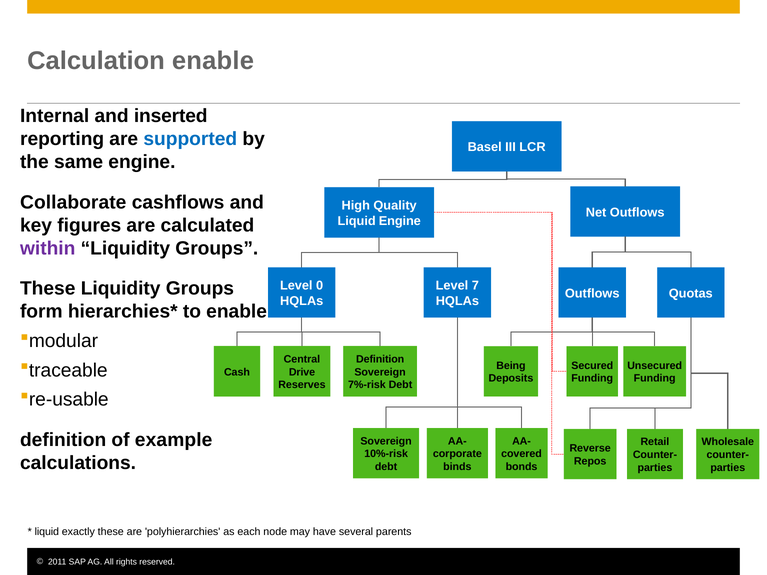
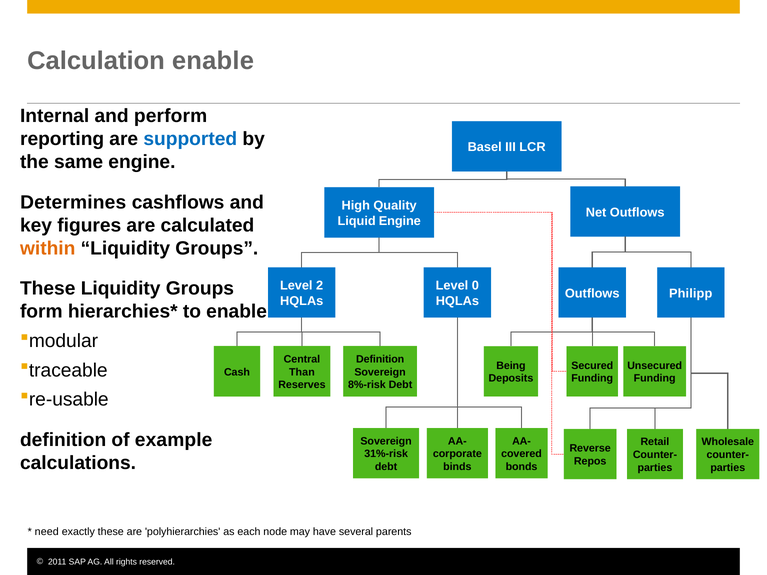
inserted: inserted -> perform
Collaborate: Collaborate -> Determines
within colour: purple -> orange
0: 0 -> 2
7: 7 -> 0
Quotas: Quotas -> Philipp
Drive: Drive -> Than
7%-risk: 7%-risk -> 8%-risk
10%-risk: 10%-risk -> 31%-risk
liquid at (47, 532): liquid -> need
